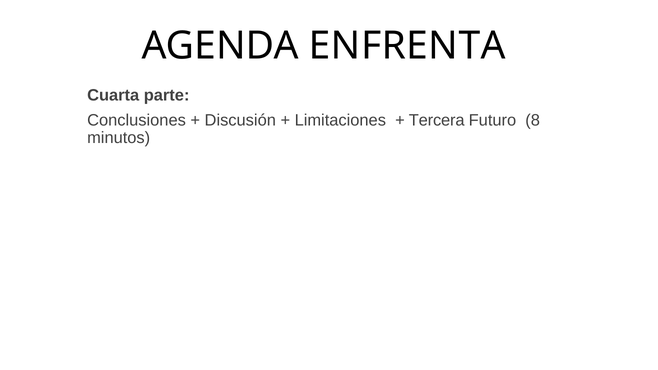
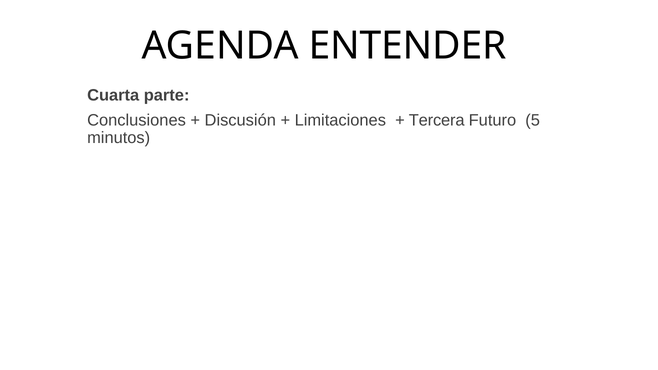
ENFRENTA: ENFRENTA -> ENTENDER
8: 8 -> 5
